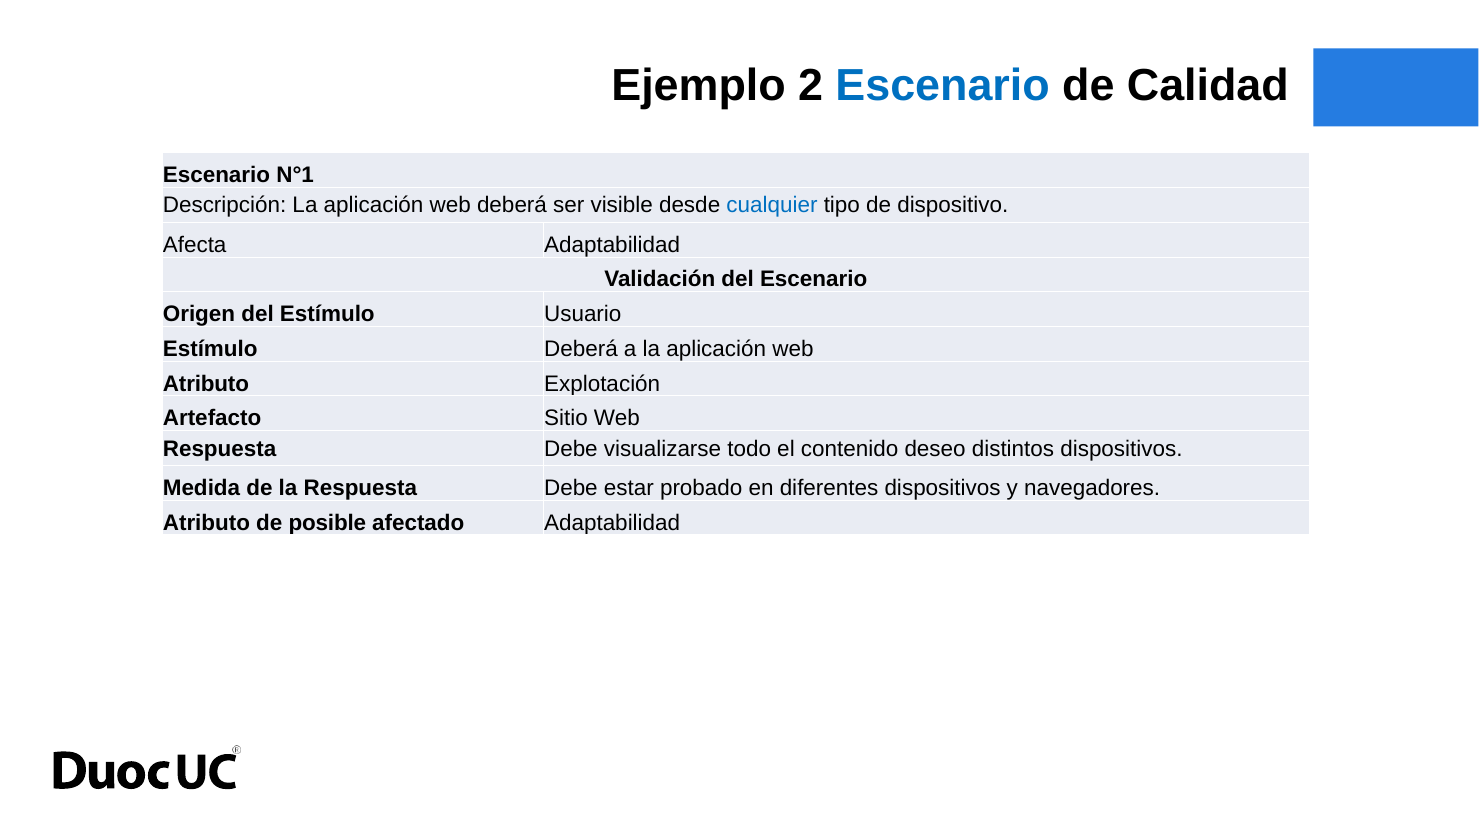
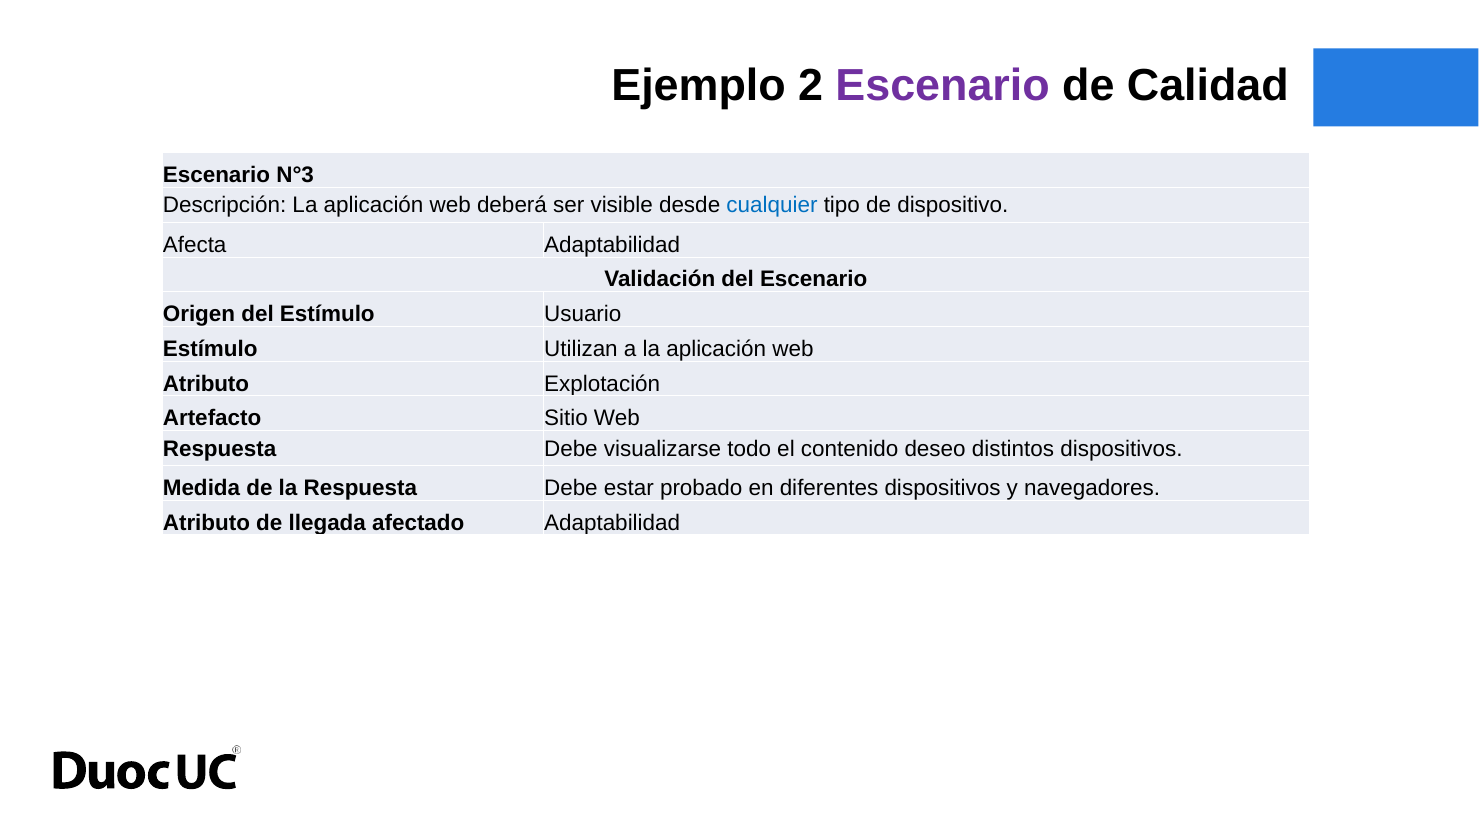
Escenario at (943, 86) colour: blue -> purple
N°1: N°1 -> N°3
Estímulo Deberá: Deberá -> Utilizan
posible: posible -> llegada
